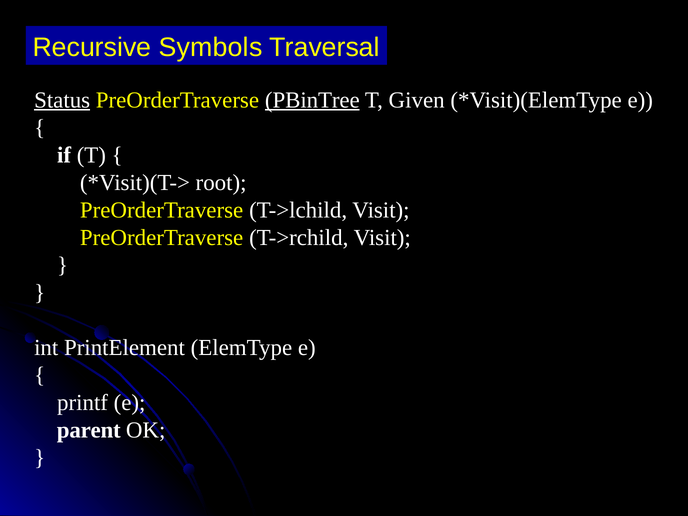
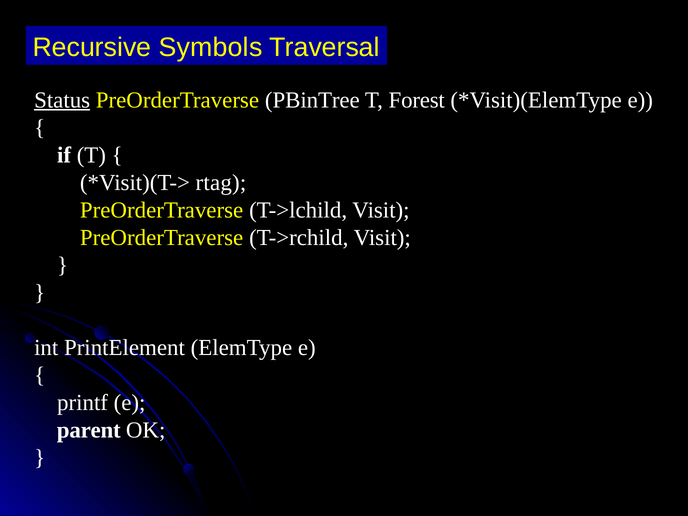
PBinTree underline: present -> none
Given: Given -> Forest
root: root -> rtag
